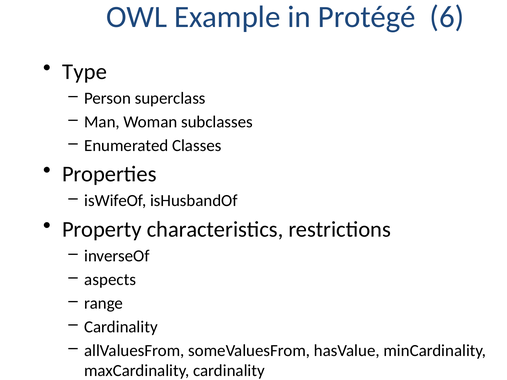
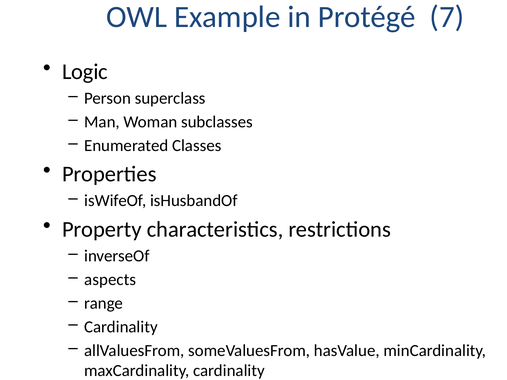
6: 6 -> 7
Type: Type -> Logic
